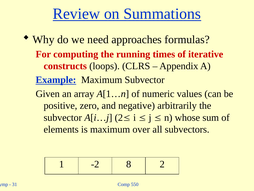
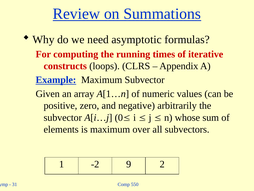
approaches: approaches -> asymptotic
A[i…j 2: 2 -> 0
8: 8 -> 9
